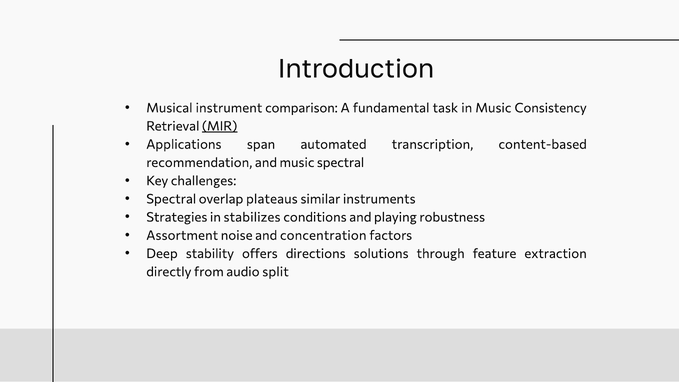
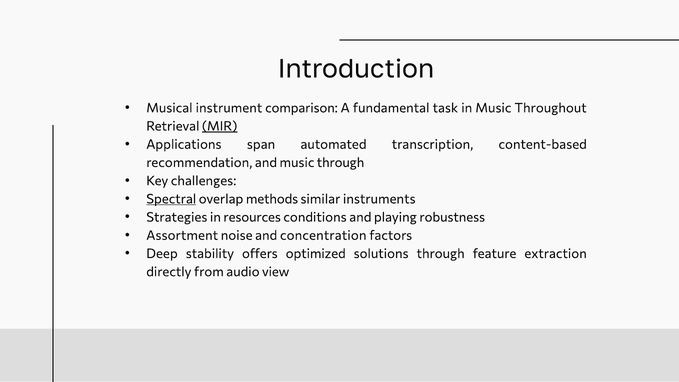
Consistency: Consistency -> Throughout
music spectral: spectral -> through
Spectral at (171, 199) underline: none -> present
plateaus: plateaus -> methods
stabilizes: stabilizes -> resources
directions: directions -> optimized
split: split -> view
